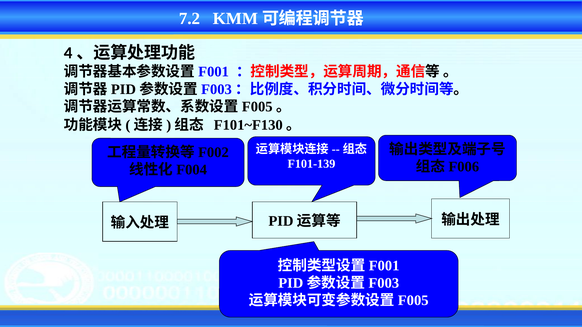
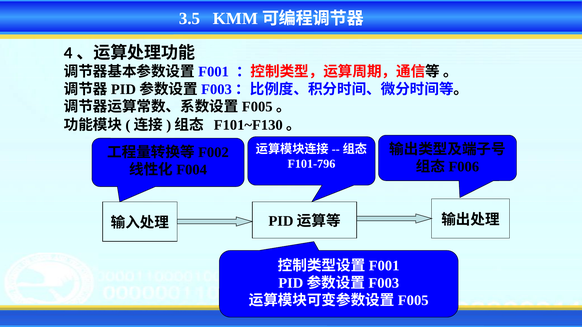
7.2: 7.2 -> 3.5
F101-139: F101-139 -> F101-796
